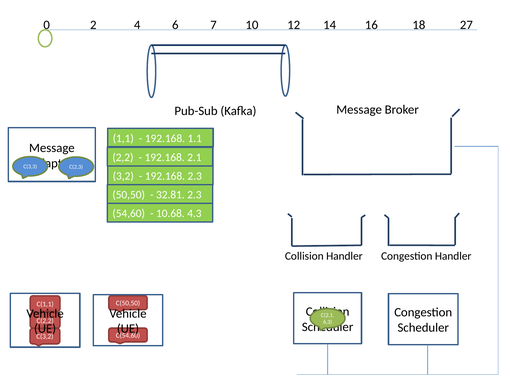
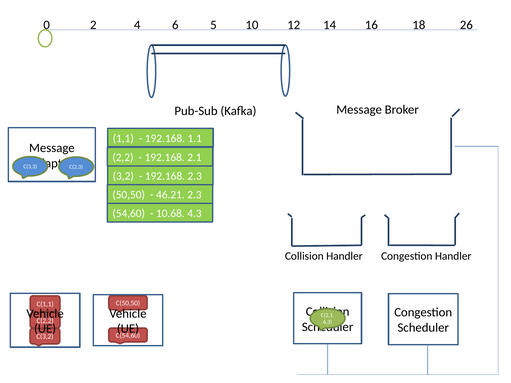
7: 7 -> 5
27: 27 -> 26
32.81: 32.81 -> 46.21
